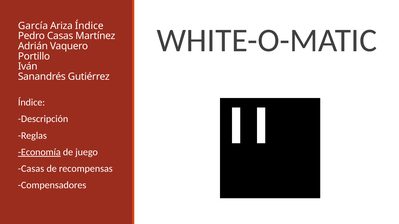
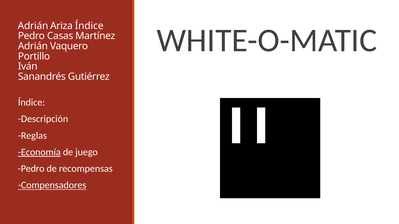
García at (33, 26): García -> Adrián
Casas at (31, 169): Casas -> Pedro
Compensadores underline: none -> present
